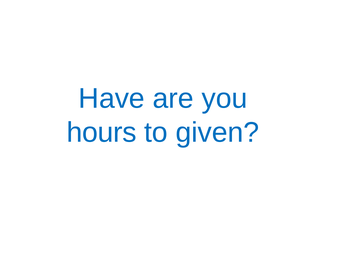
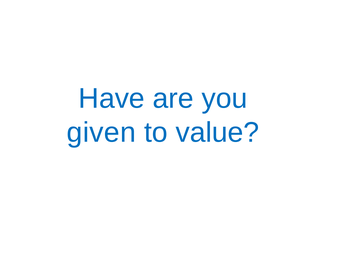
hours: hours -> given
given: given -> value
